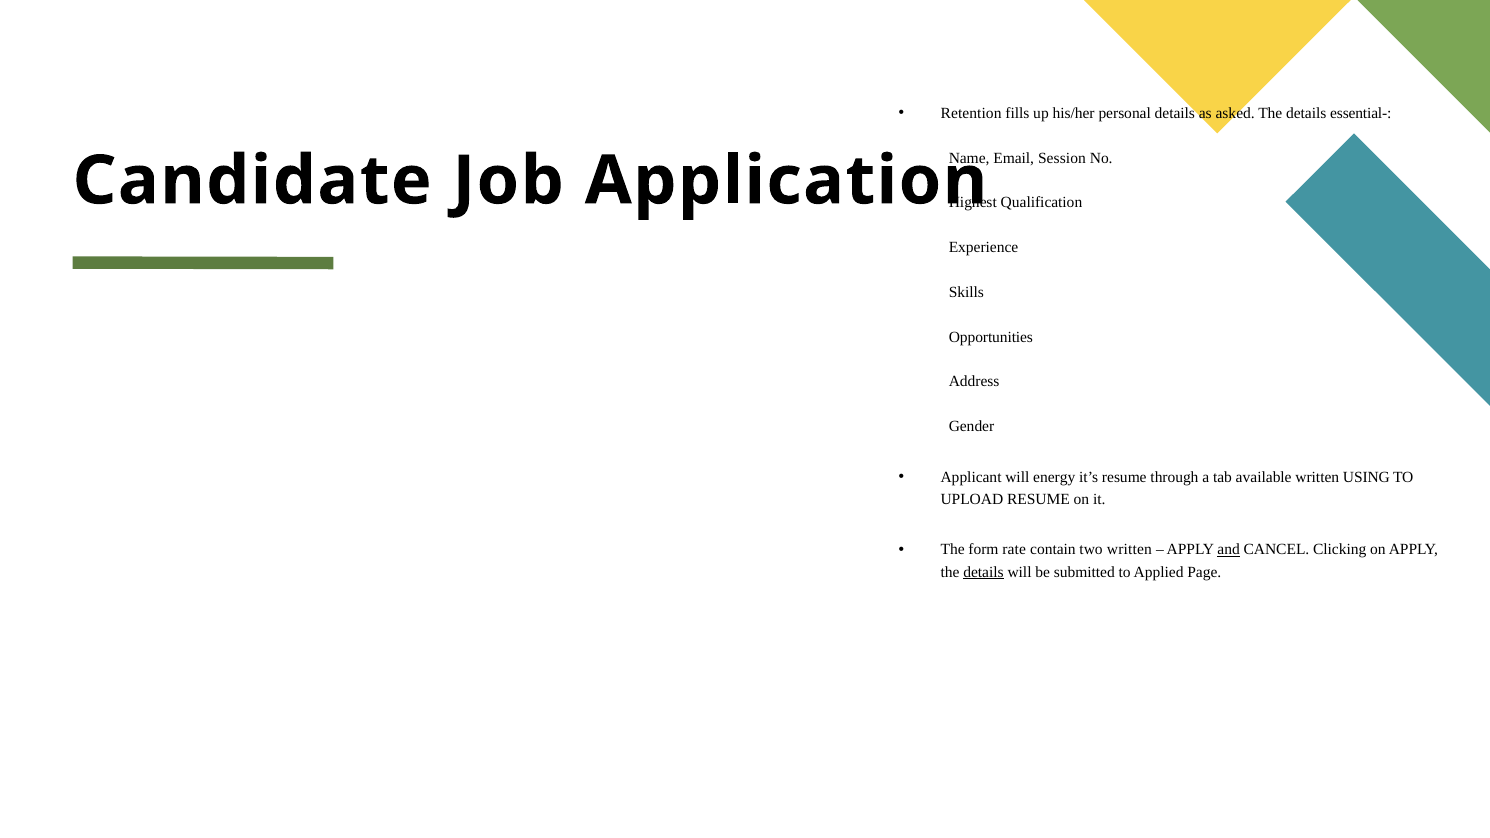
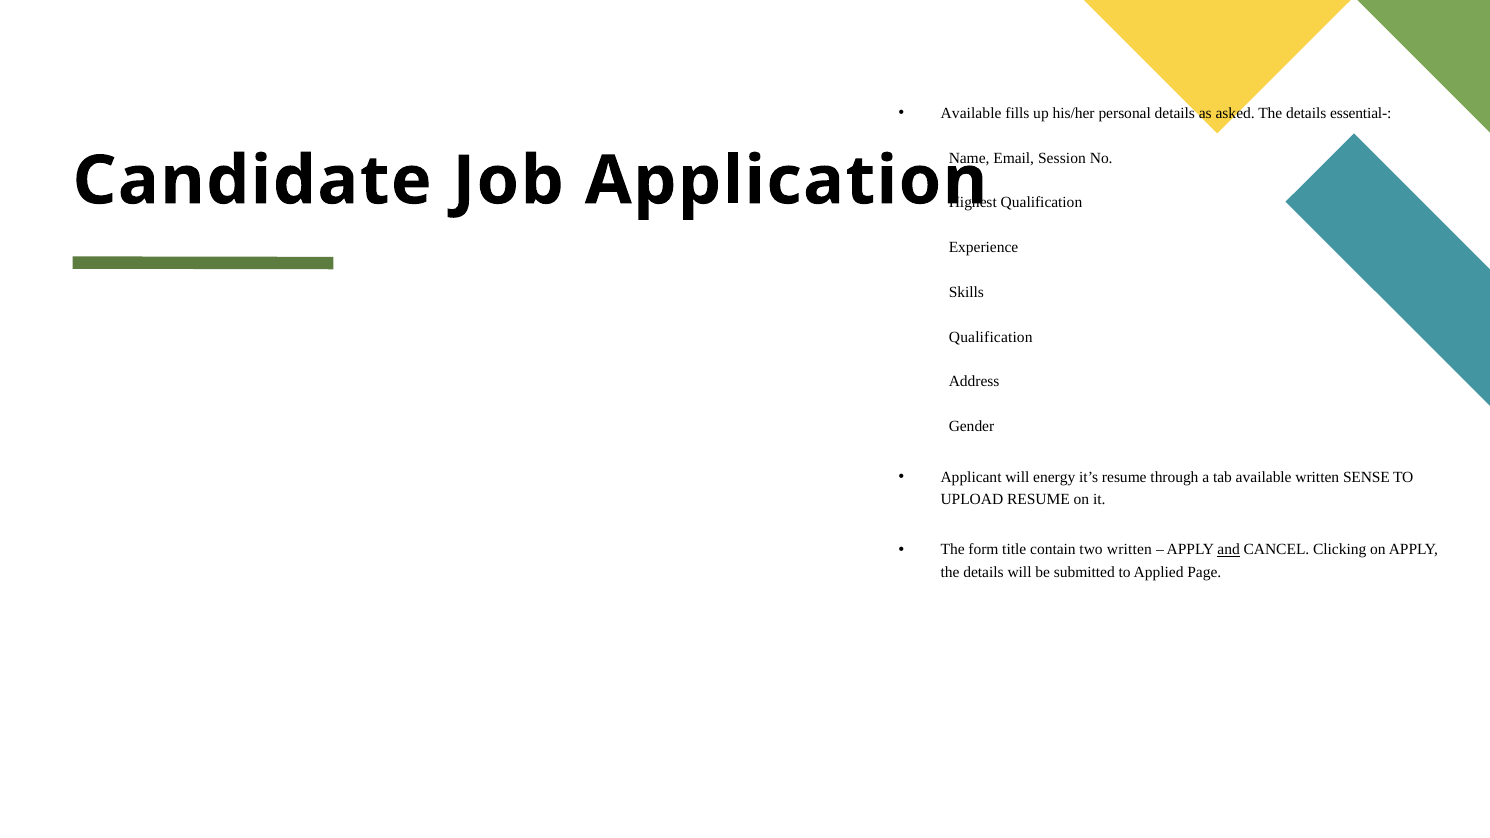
Retention at (971, 114): Retention -> Available
Opportunities at (991, 337): Opportunities -> Qualification
USING: USING -> SENSE
rate: rate -> title
details at (984, 572) underline: present -> none
